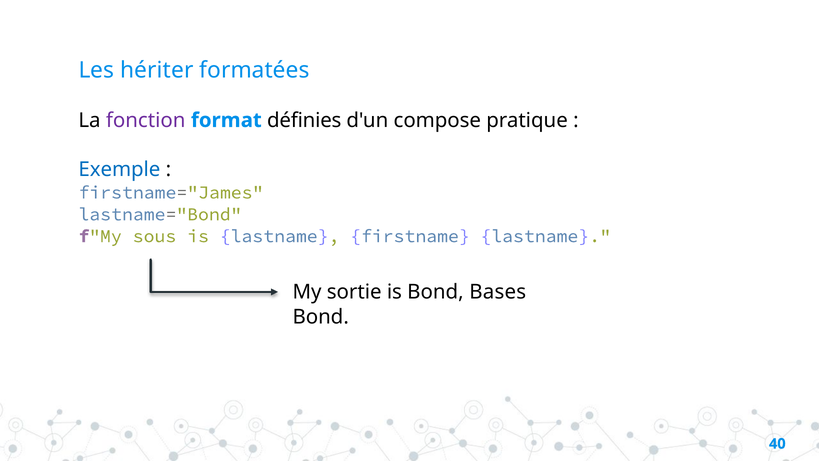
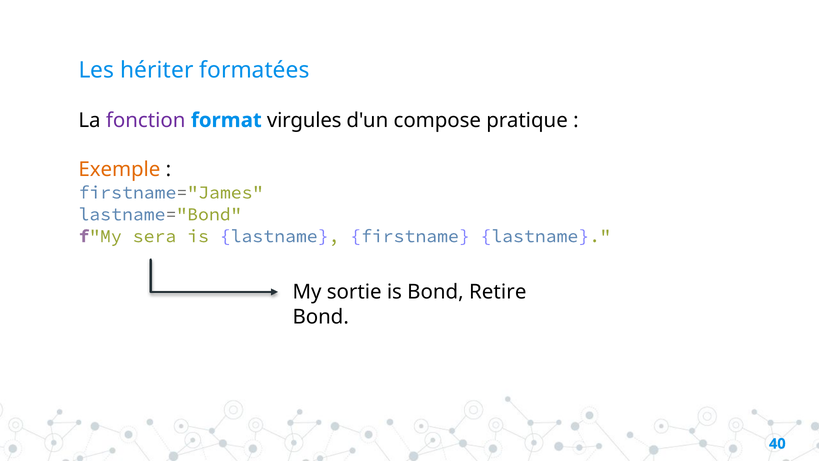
définies: définies -> virgules
Exemple colour: blue -> orange
sous: sous -> sera
Bases: Bases -> Retire
